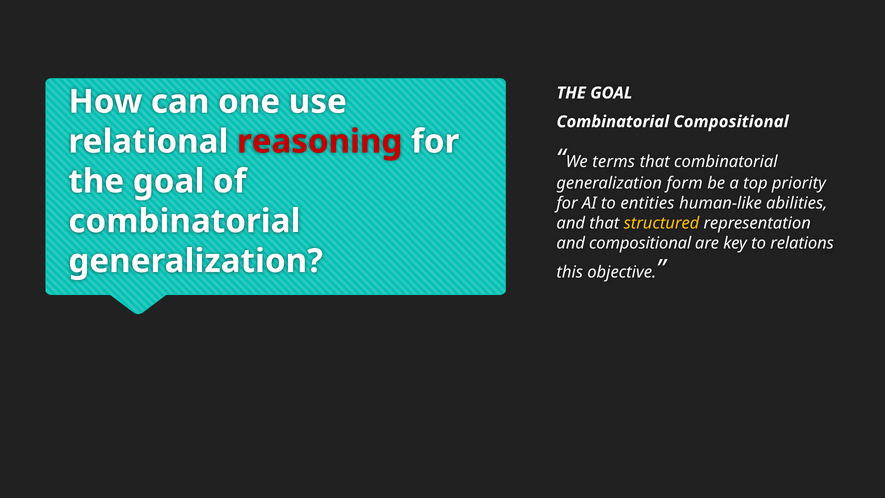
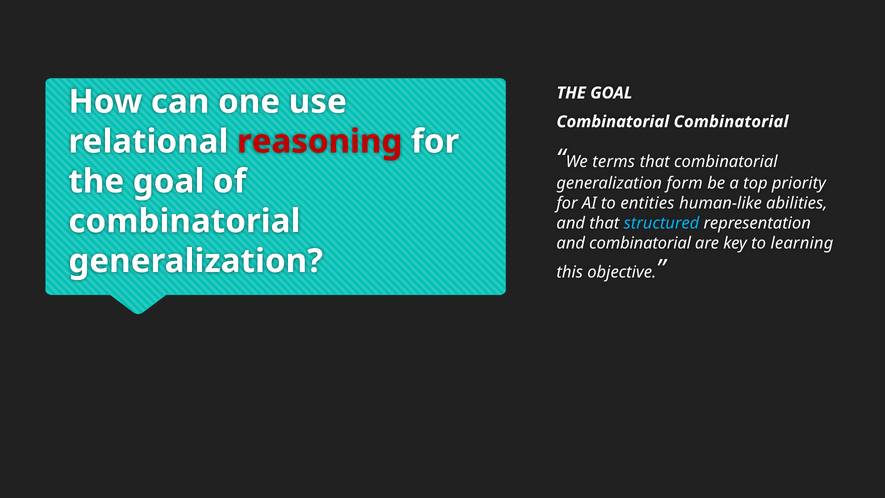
Combinatorial Compositional: Compositional -> Combinatorial
structured colour: yellow -> light blue
and compositional: compositional -> combinatorial
relations: relations -> learning
